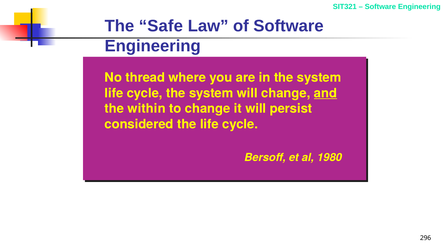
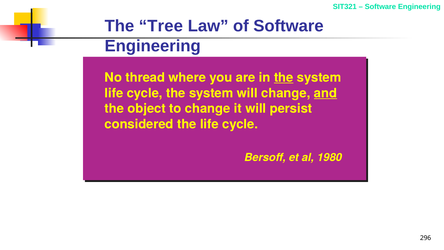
Safe: Safe -> Tree
the at (284, 77) underline: none -> present
within: within -> object
